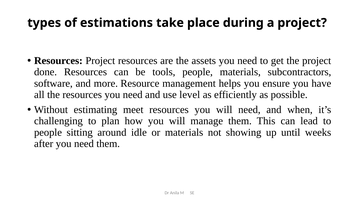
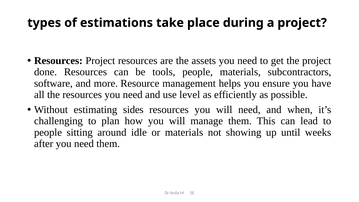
meet: meet -> sides
